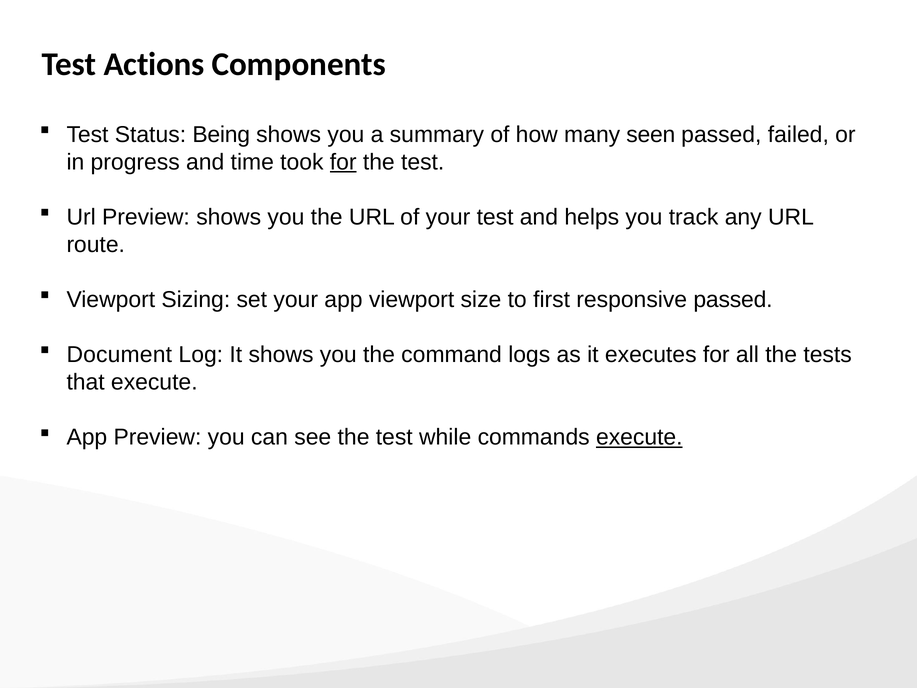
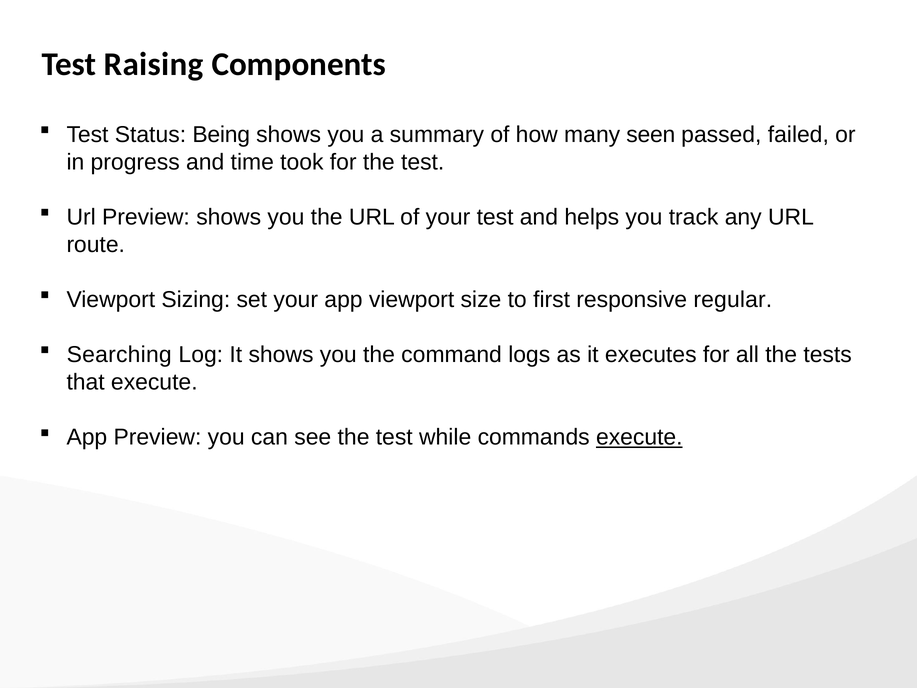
Actions: Actions -> Raising
for at (343, 162) underline: present -> none
responsive passed: passed -> regular
Document: Document -> Searching
